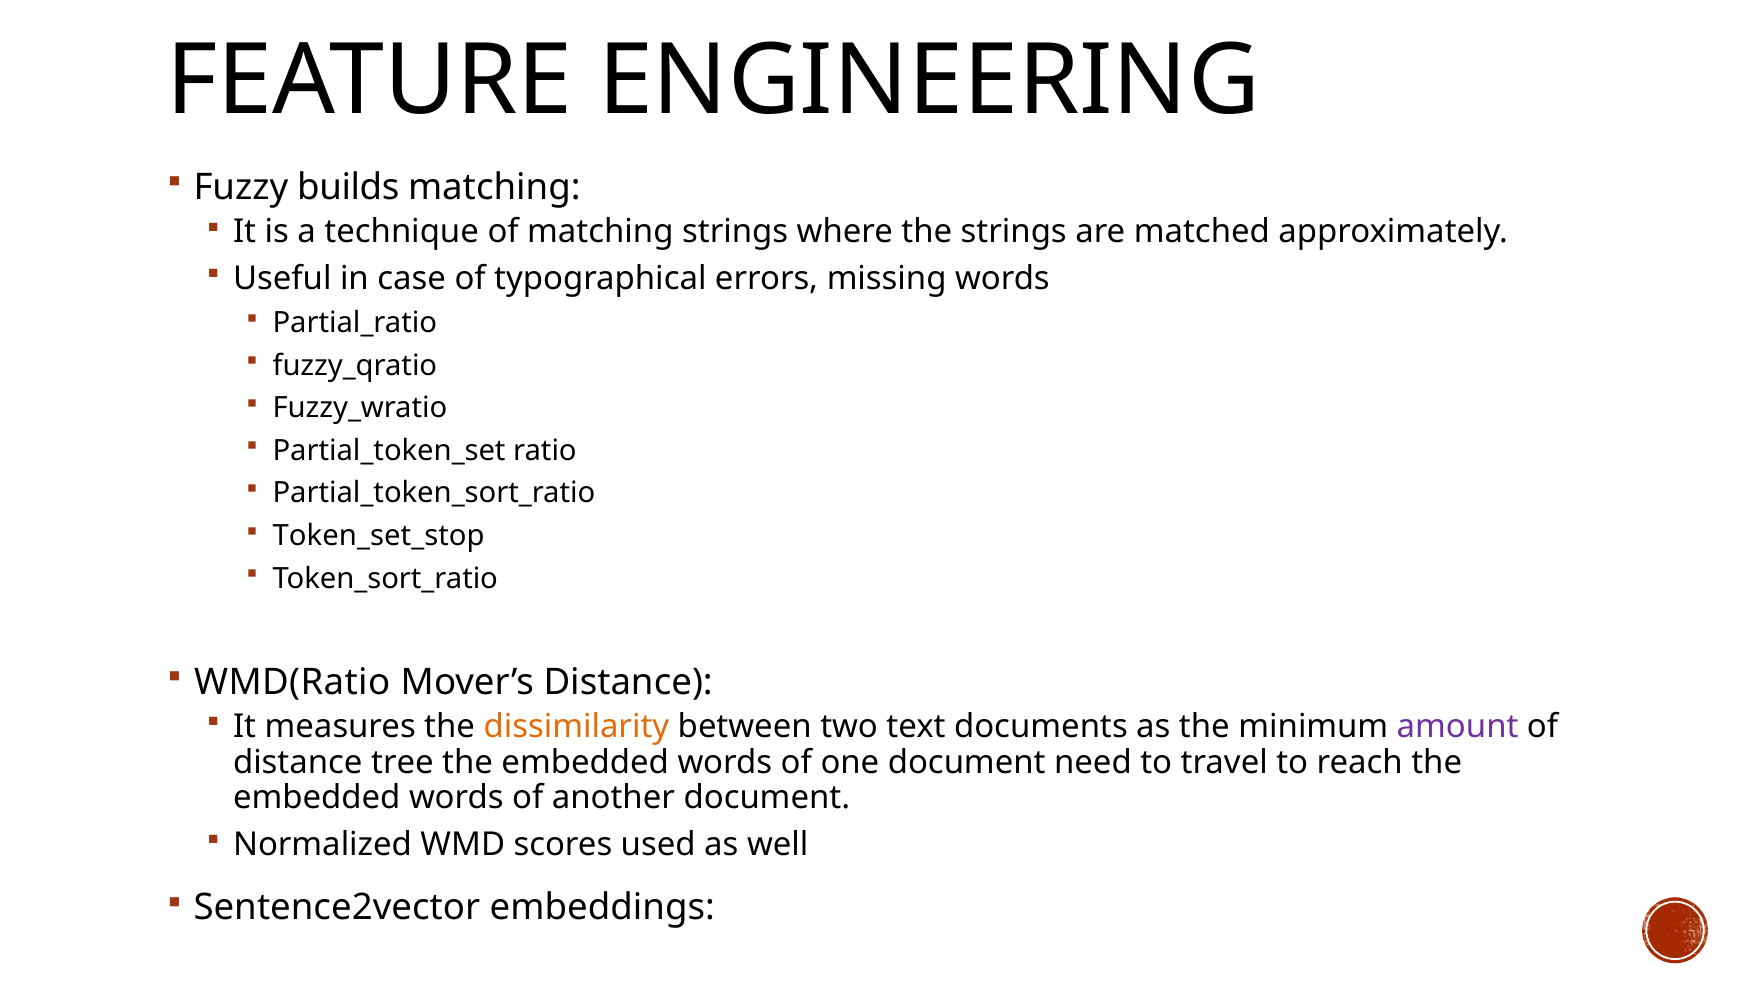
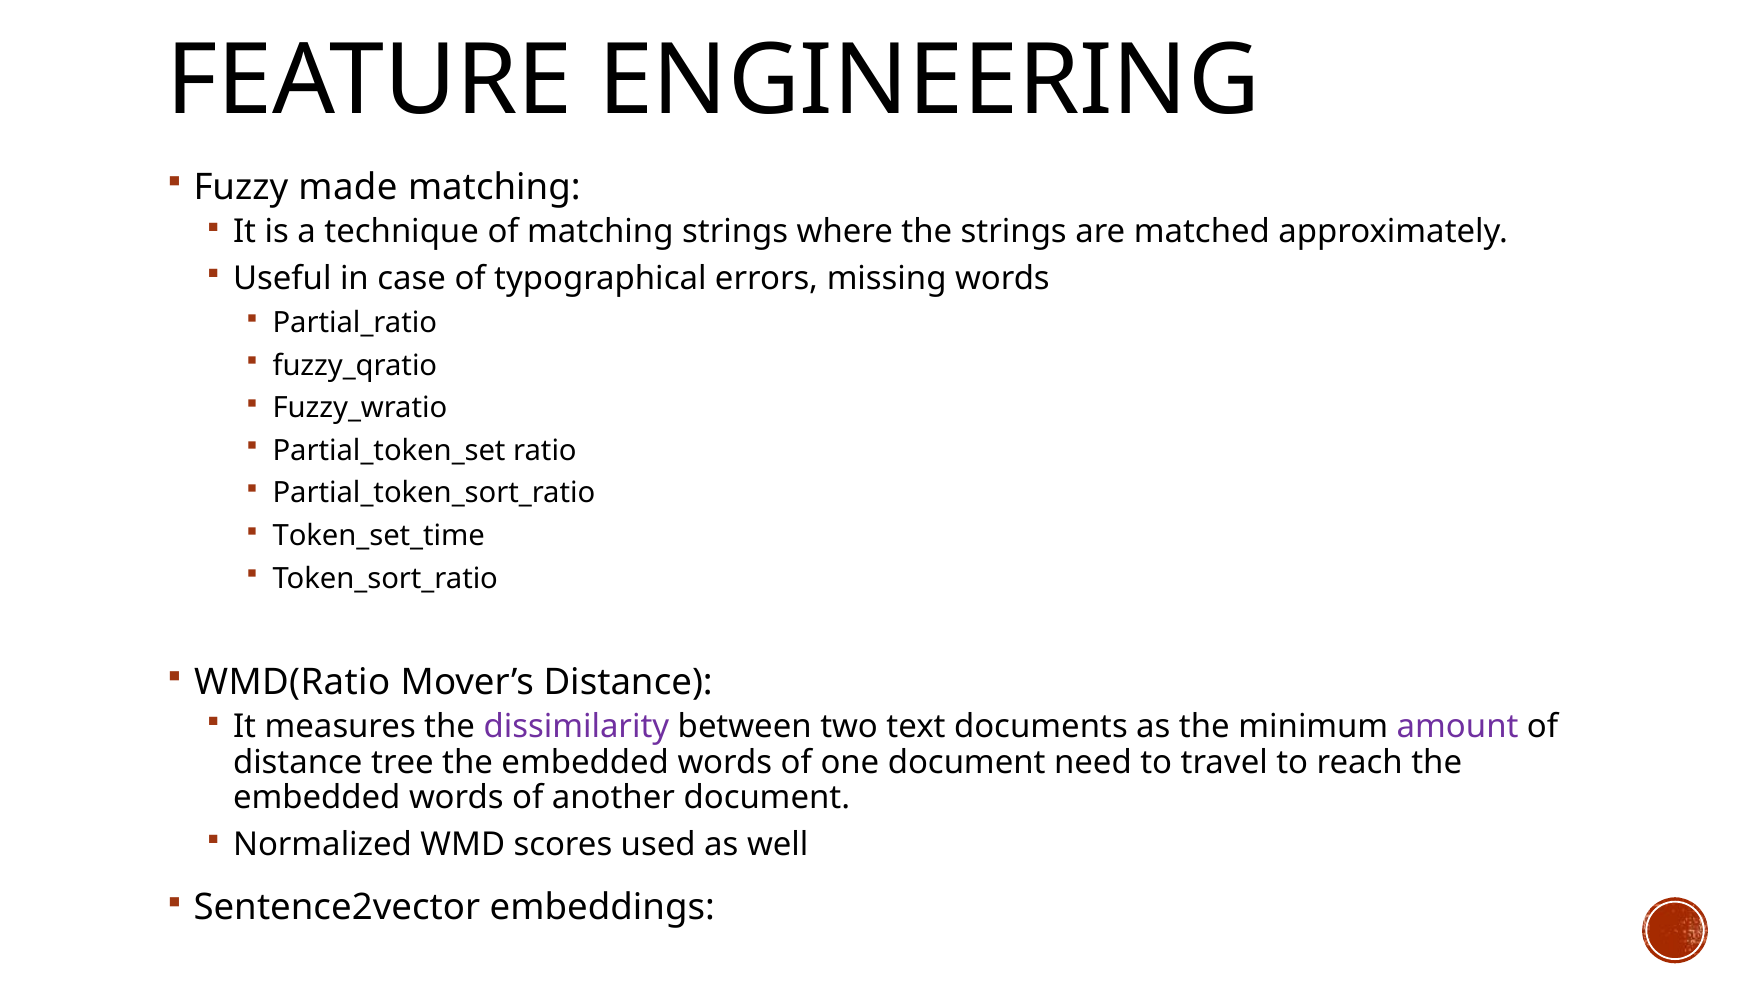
builds: builds -> made
Token_set_stop: Token_set_stop -> Token_set_time
dissimilarity colour: orange -> purple
